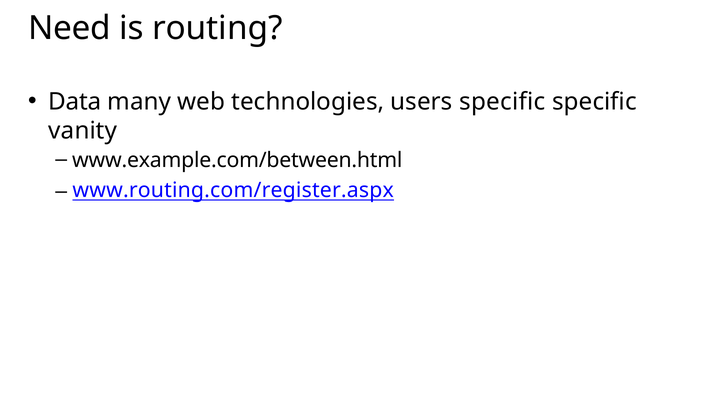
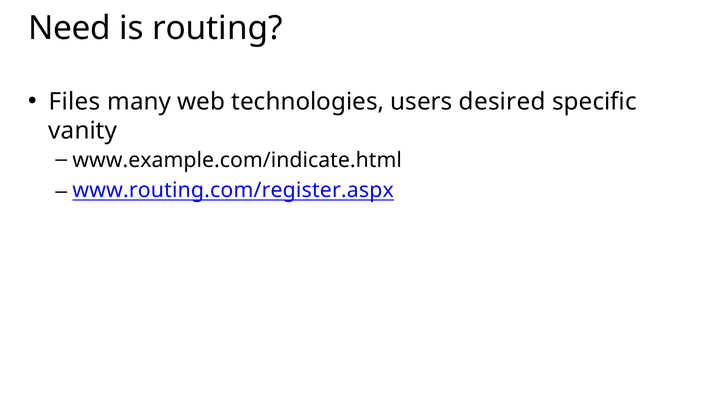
Data: Data -> Files
users specific: specific -> desired
www.example.com/between.html: www.example.com/between.html -> www.example.com/indicate.html
